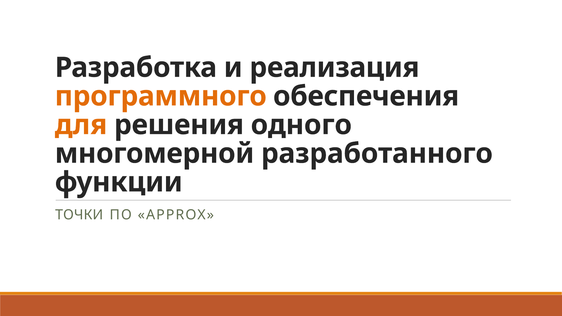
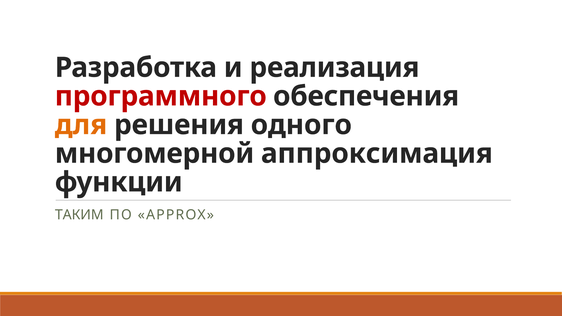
программного colour: orange -> red
разработанного: разработанного -> аппроксимация
ТОЧКИ: ТОЧКИ -> ТАКИМ
